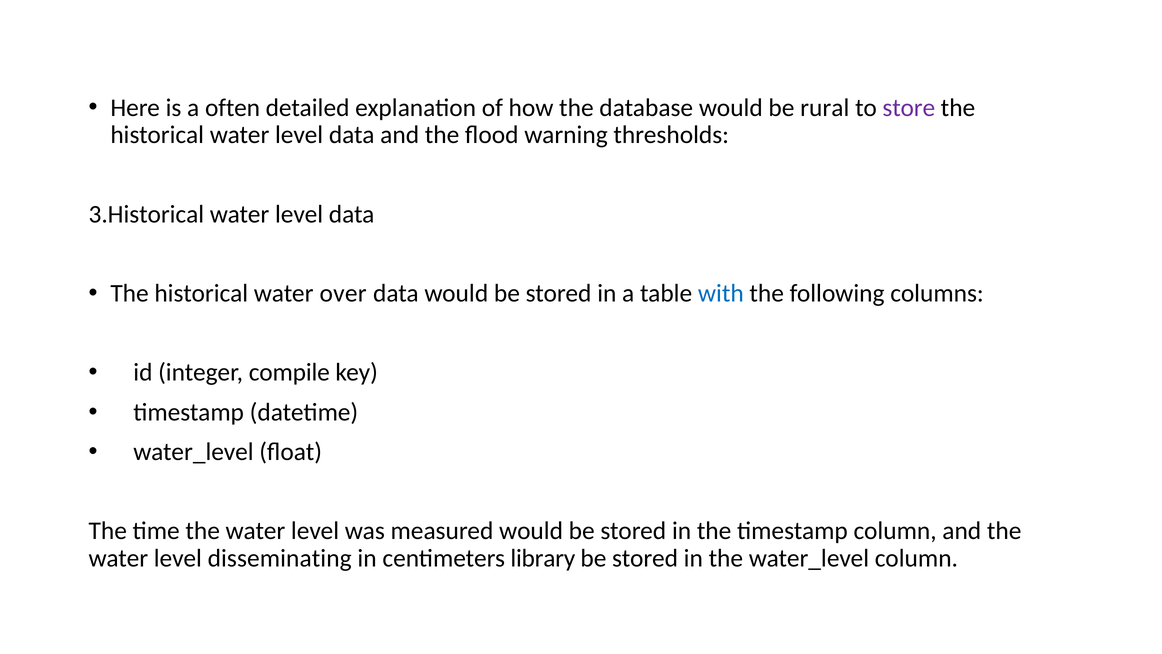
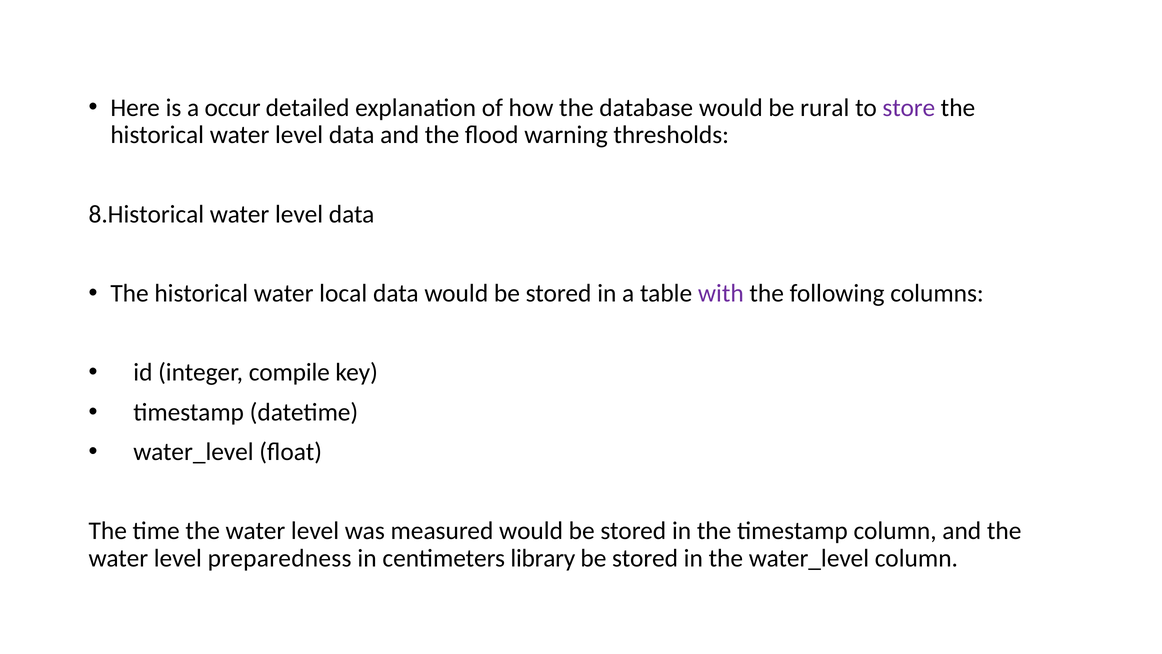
often: often -> occur
3.Historical: 3.Historical -> 8.Historical
over: over -> local
with colour: blue -> purple
disseminating: disseminating -> preparedness
